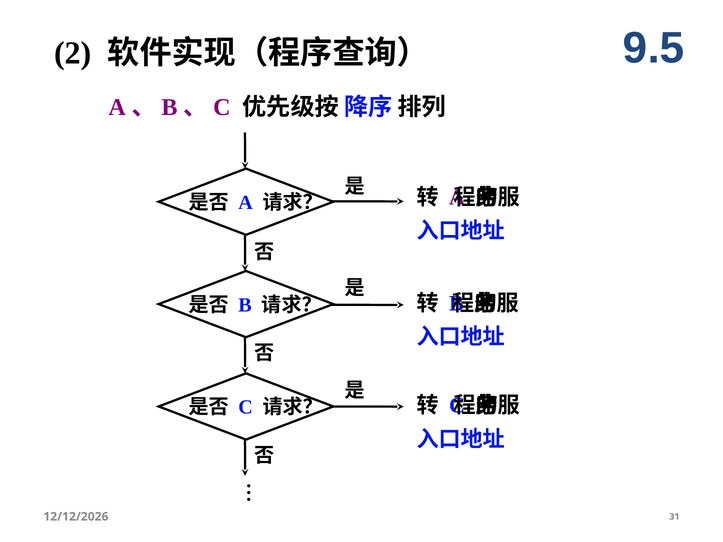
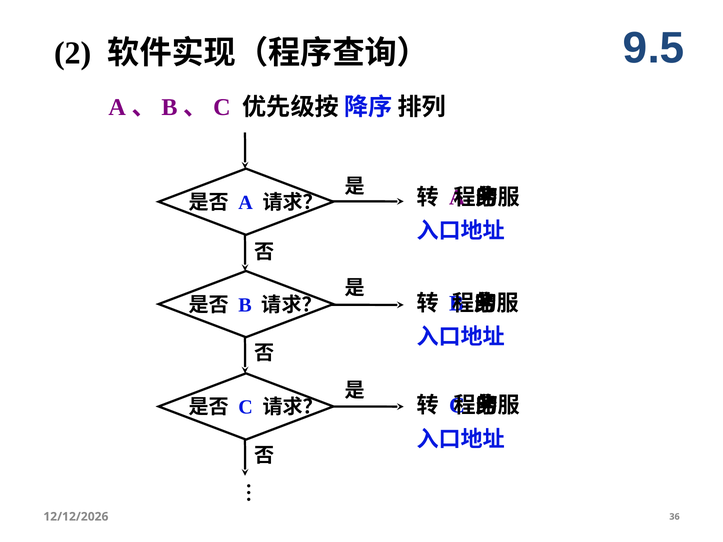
31: 31 -> 36
